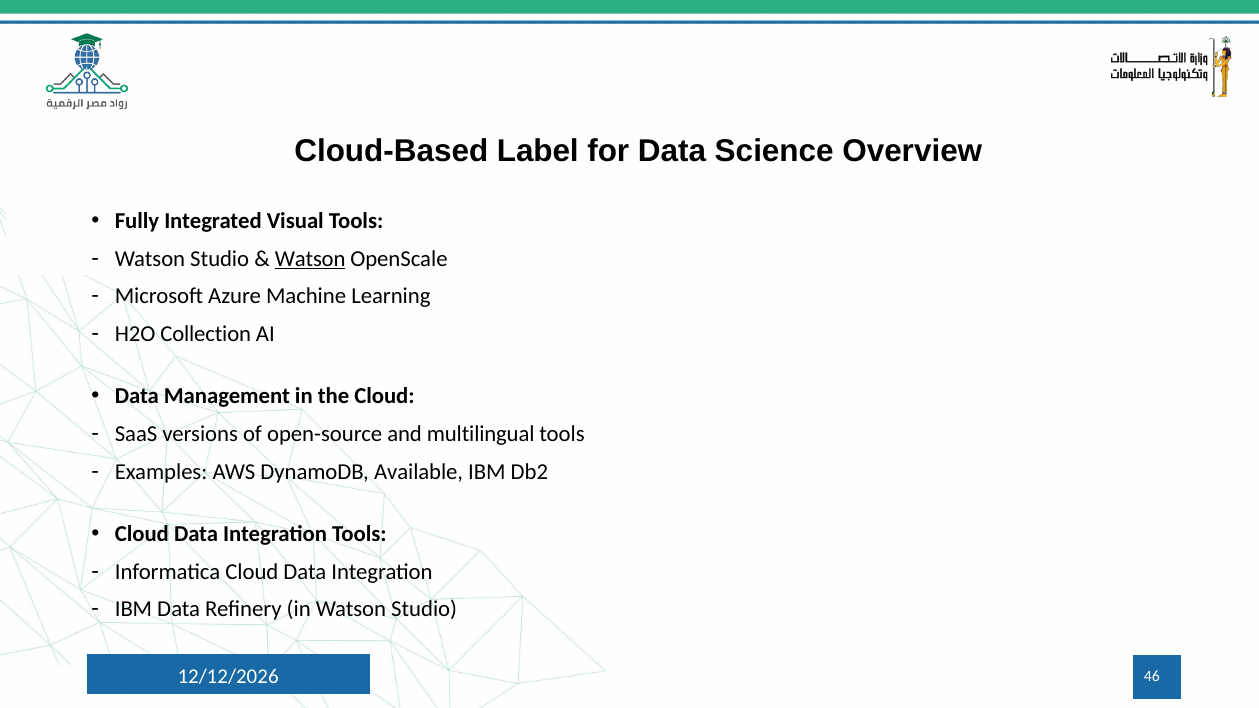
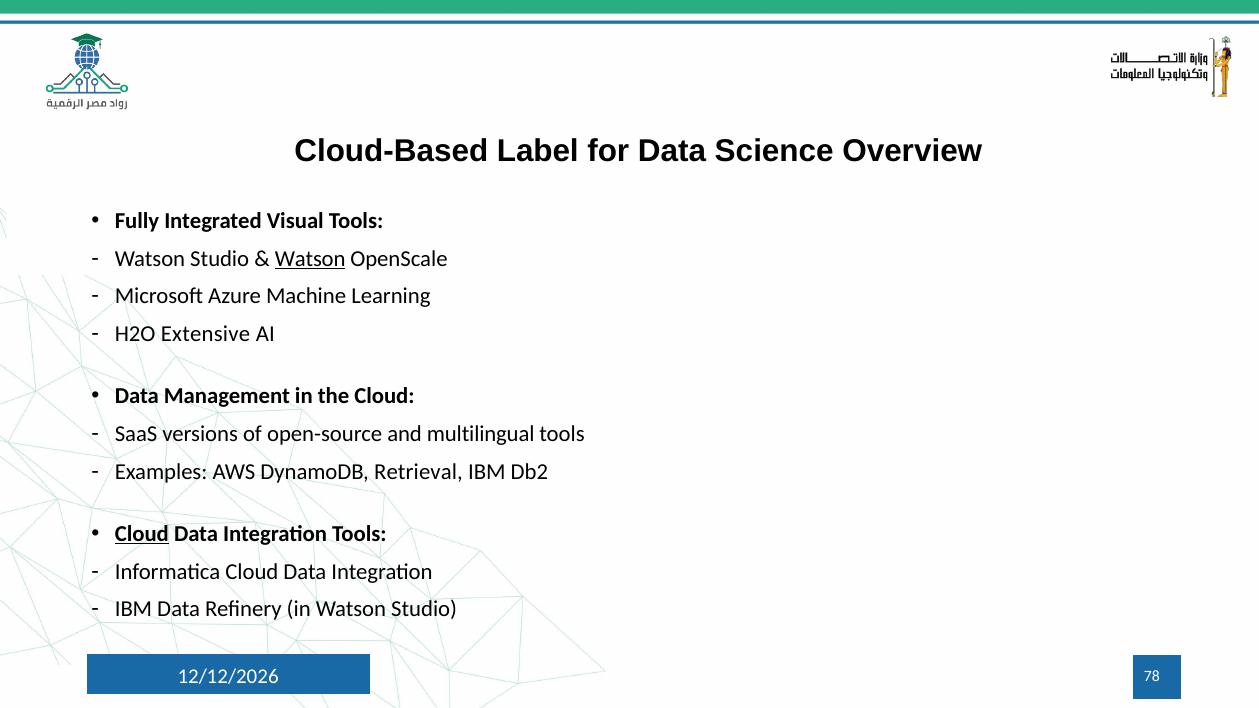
Collection: Collection -> Extensive
Available: Available -> Retrieval
Cloud at (142, 534) underline: none -> present
46: 46 -> 78
